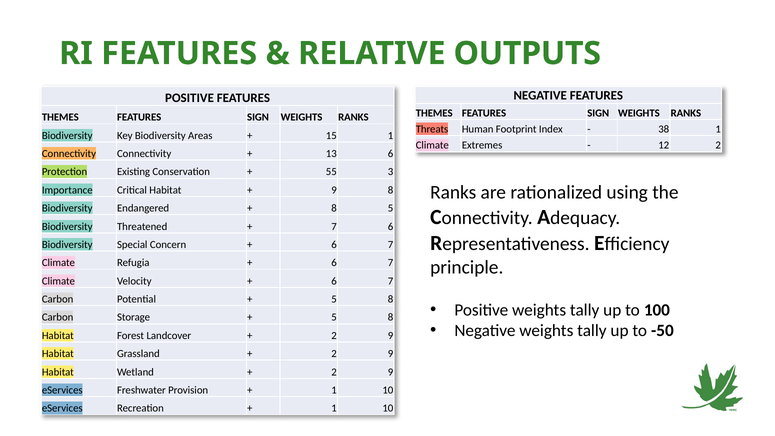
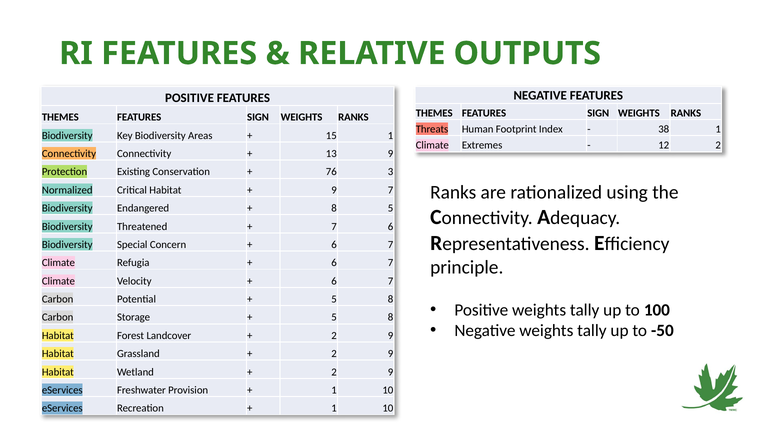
13 6: 6 -> 9
55: 55 -> 76
Importance: Importance -> Normalized
9 8: 8 -> 7
